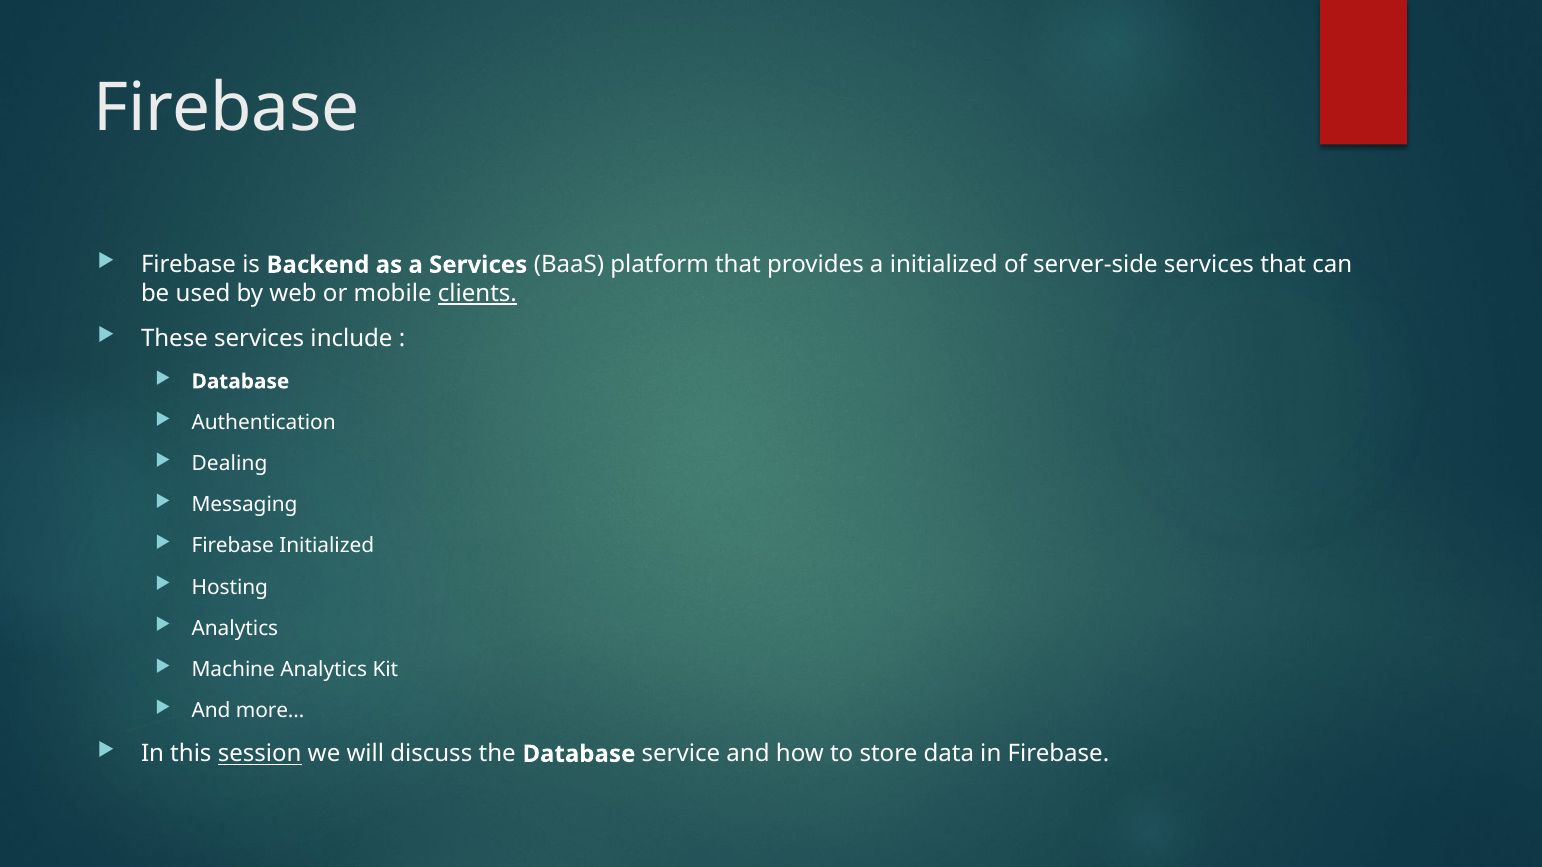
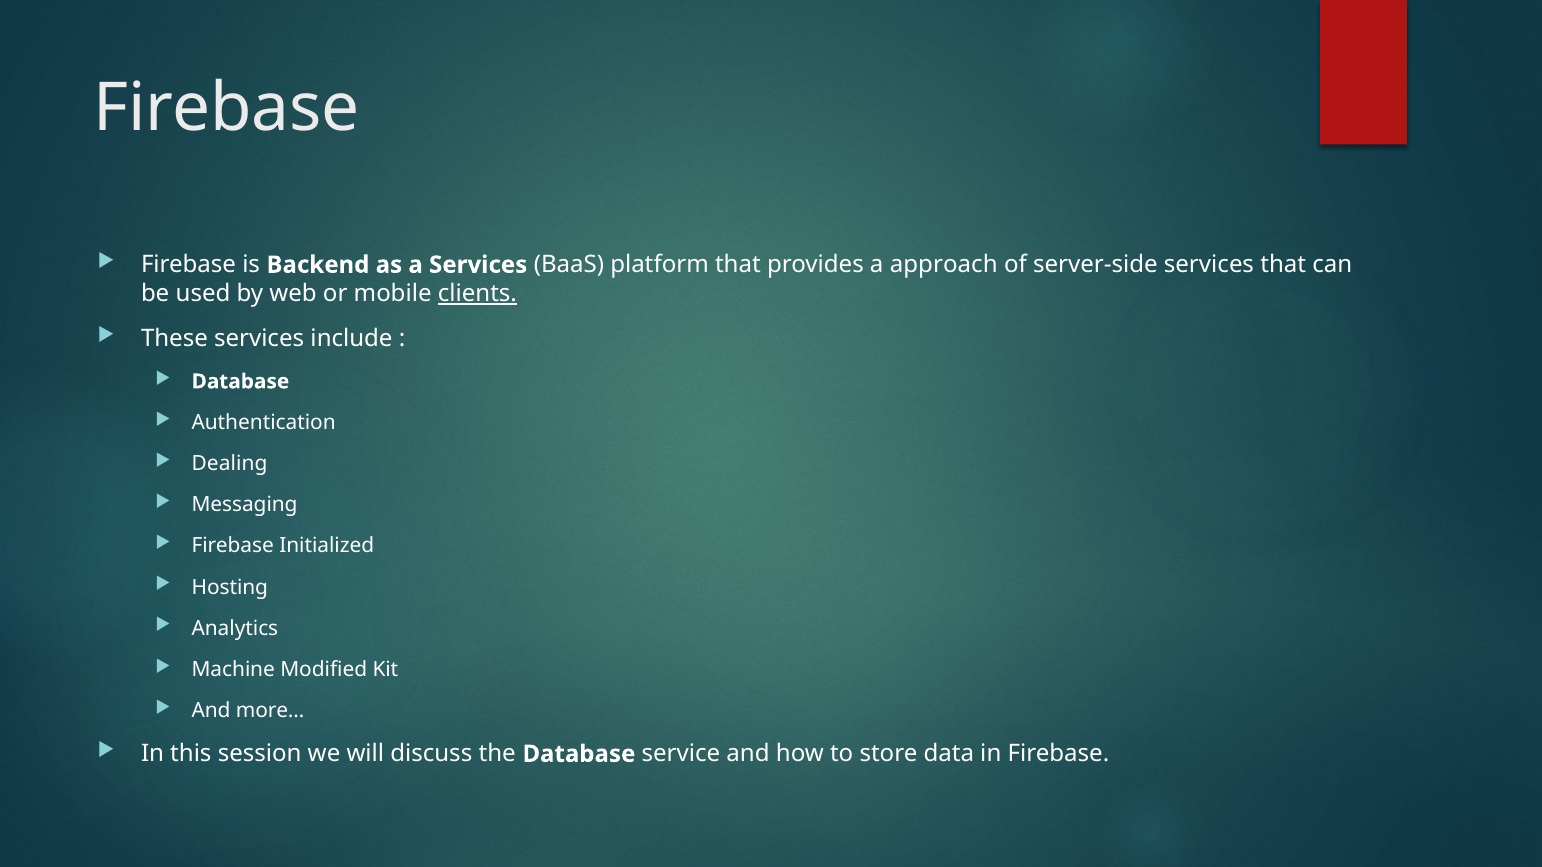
a initialized: initialized -> approach
Machine Analytics: Analytics -> Modified
session underline: present -> none
